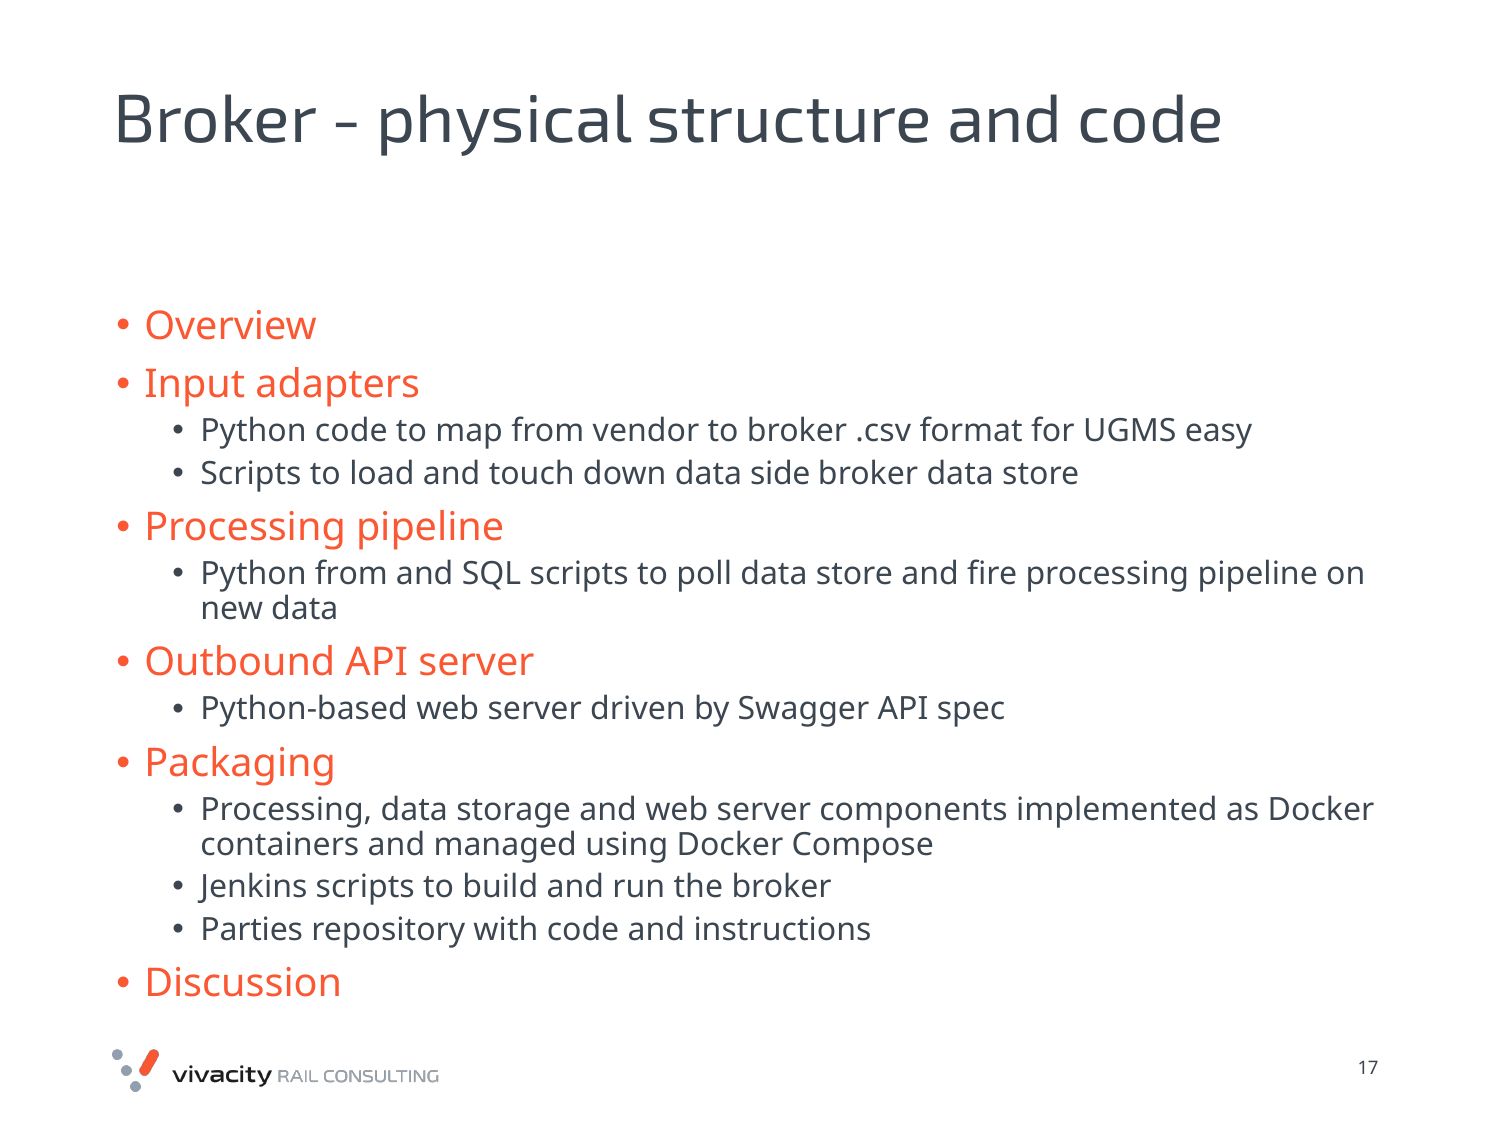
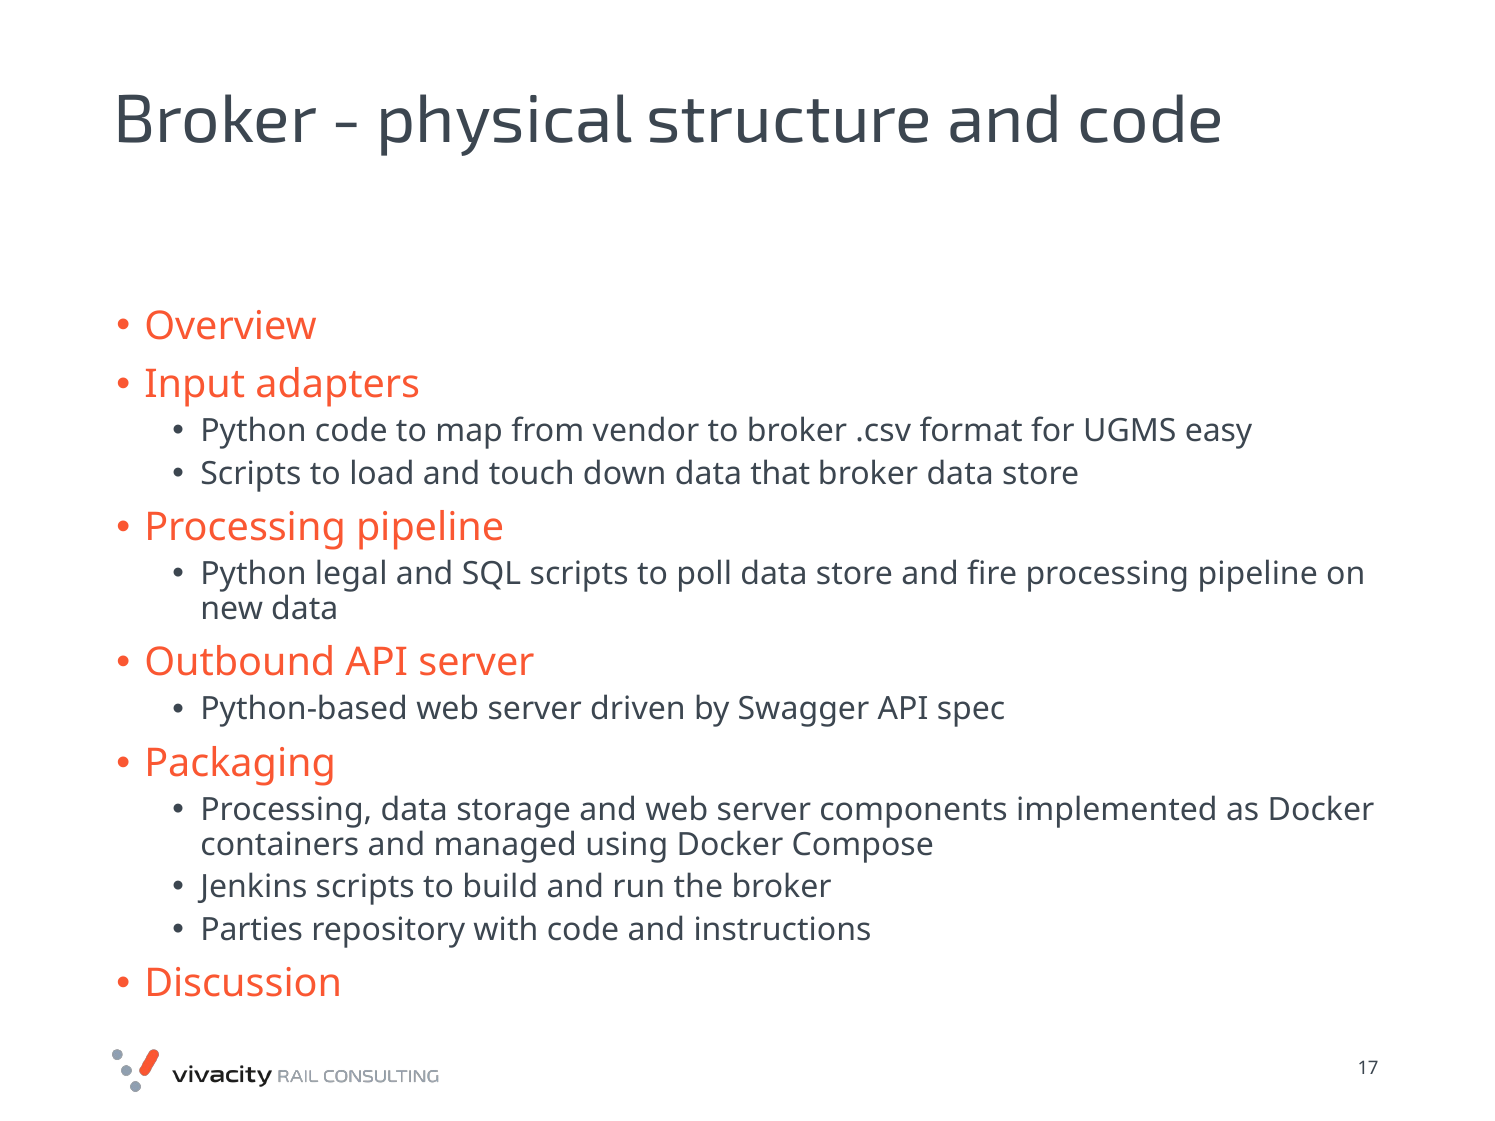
side: side -> that
Python from: from -> legal
